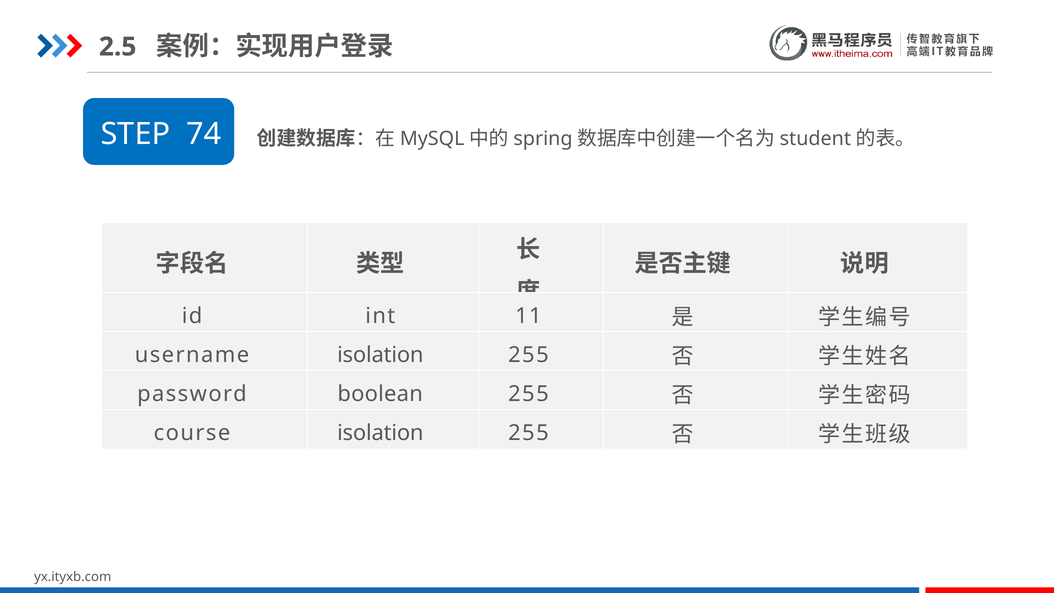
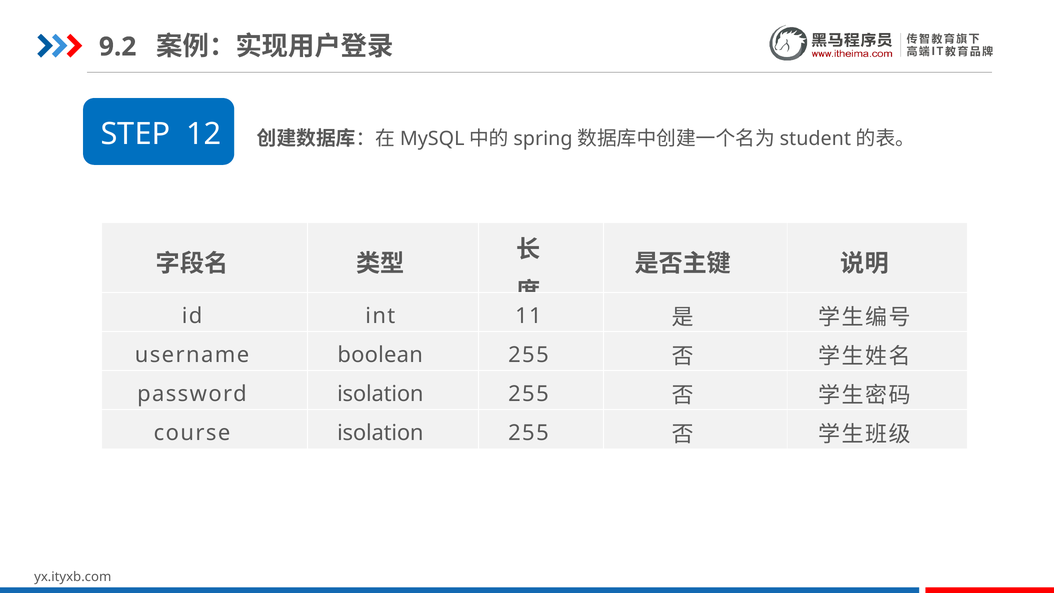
2.5: 2.5 -> 9.2
74: 74 -> 12
username isolation: isolation -> boolean
password boolean: boolean -> isolation
